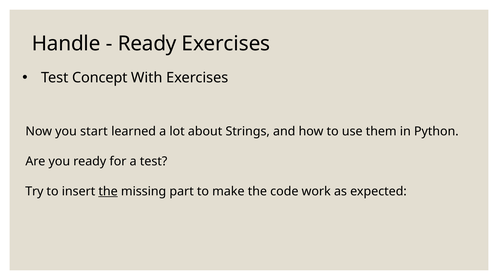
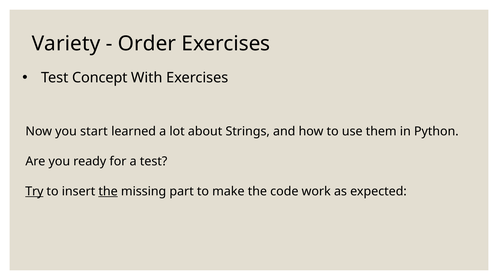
Handle: Handle -> Variety
Ready at (147, 44): Ready -> Order
Try underline: none -> present
